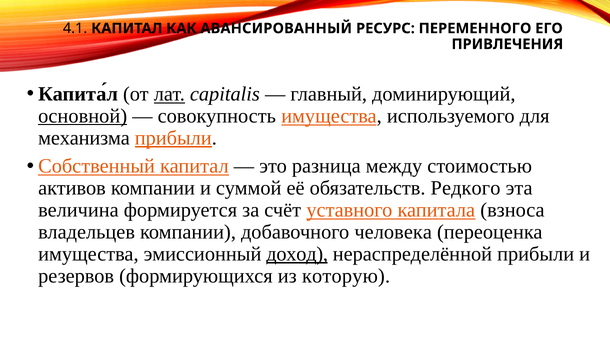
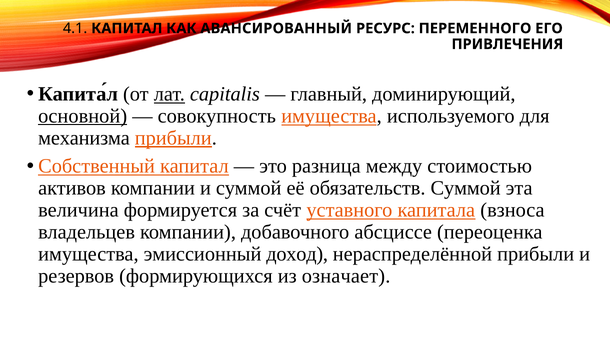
обязательств Редкого: Редкого -> Суммой
человека: человека -> абсциссе
доход underline: present -> none
которую: которую -> означает
